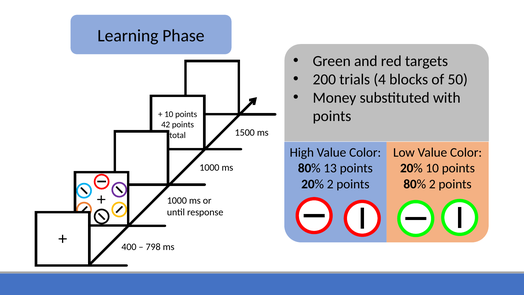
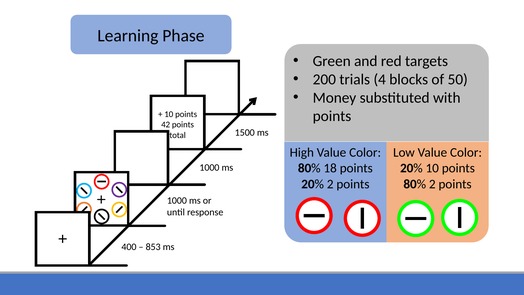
13: 13 -> 18
798: 798 -> 853
